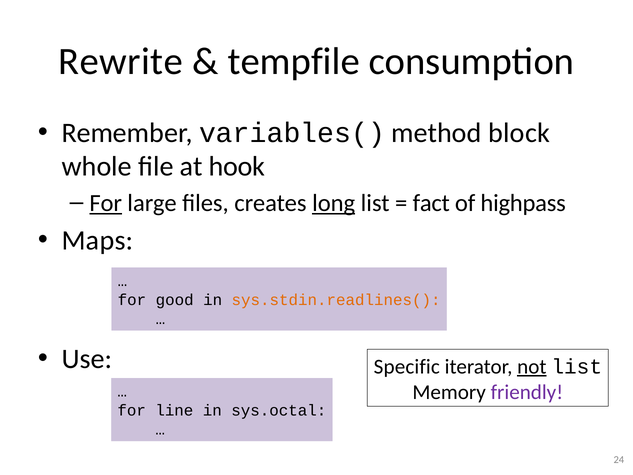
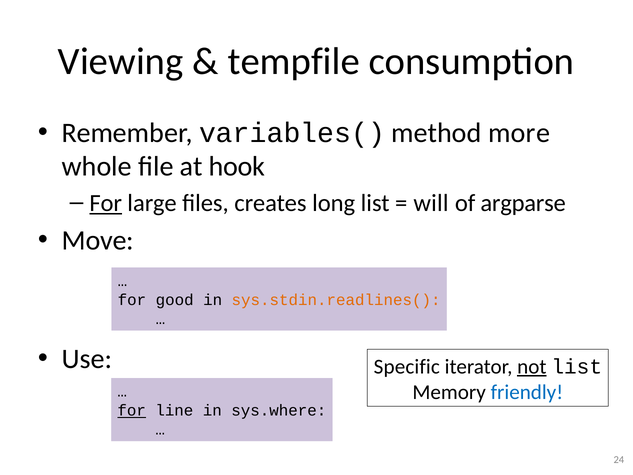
Rewrite: Rewrite -> Viewing
block: block -> more
long underline: present -> none
fact: fact -> will
highpass: highpass -> argparse
Maps: Maps -> Move
friendly colour: purple -> blue
for at (132, 411) underline: none -> present
sys.octal: sys.octal -> sys.where
